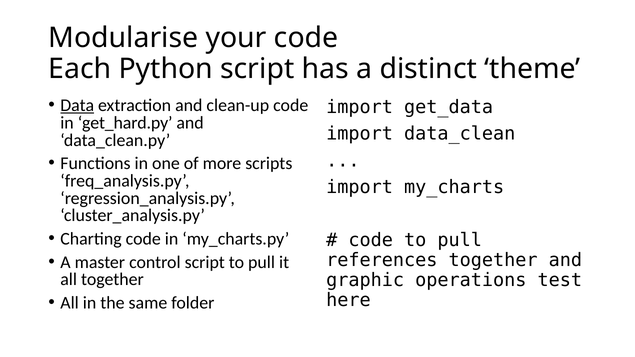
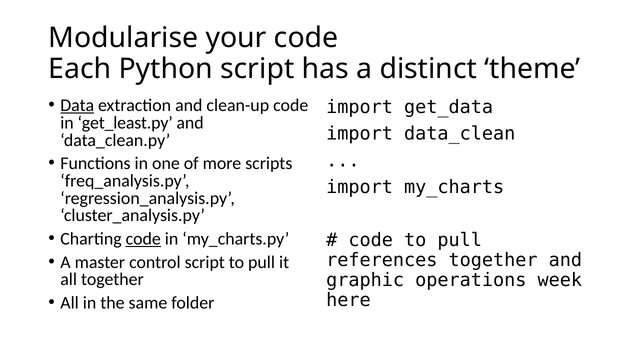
get_hard.py: get_hard.py -> get_least.py
code at (143, 239) underline: none -> present
test: test -> week
